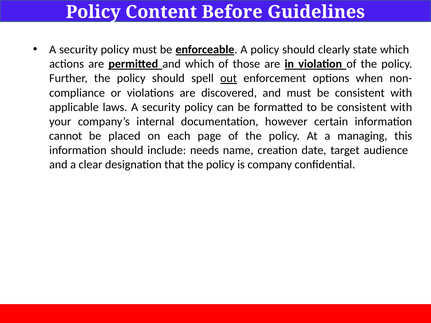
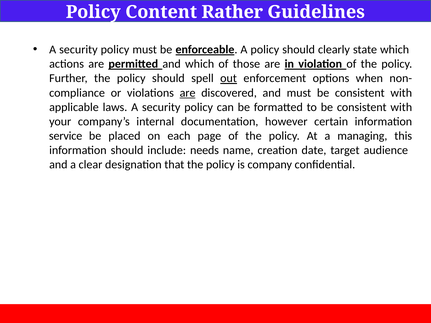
Before: Before -> Rather
are at (188, 93) underline: none -> present
cannot: cannot -> service
